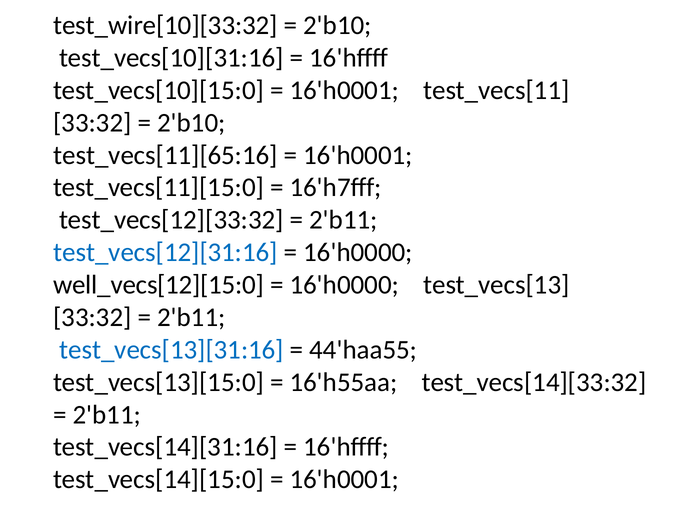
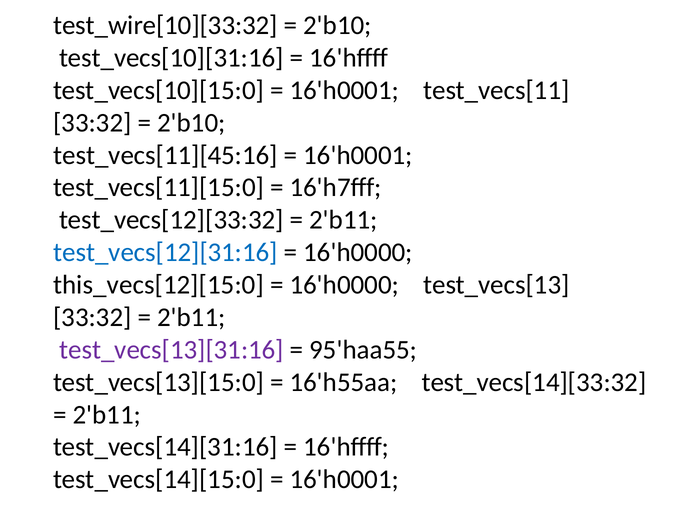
test_vecs[11][65:16: test_vecs[11][65:16 -> test_vecs[11][45:16
well_vecs[12][15:0: well_vecs[12][15:0 -> this_vecs[12][15:0
test_vecs[13][31:16 colour: blue -> purple
44'haa55: 44'haa55 -> 95'haa55
